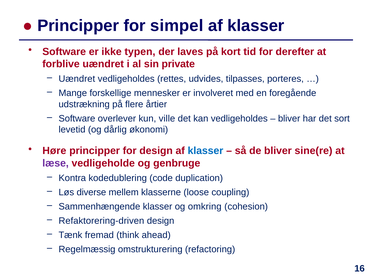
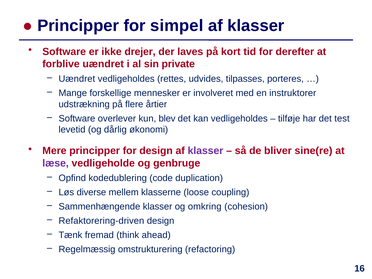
typen: typen -> drejer
foregående: foregående -> instruktorer
ville: ville -> blev
bliver at (289, 119): bliver -> tilføje
sort: sort -> test
Høre: Høre -> Mere
klasser at (205, 151) colour: blue -> purple
Kontra: Kontra -> Opfind
